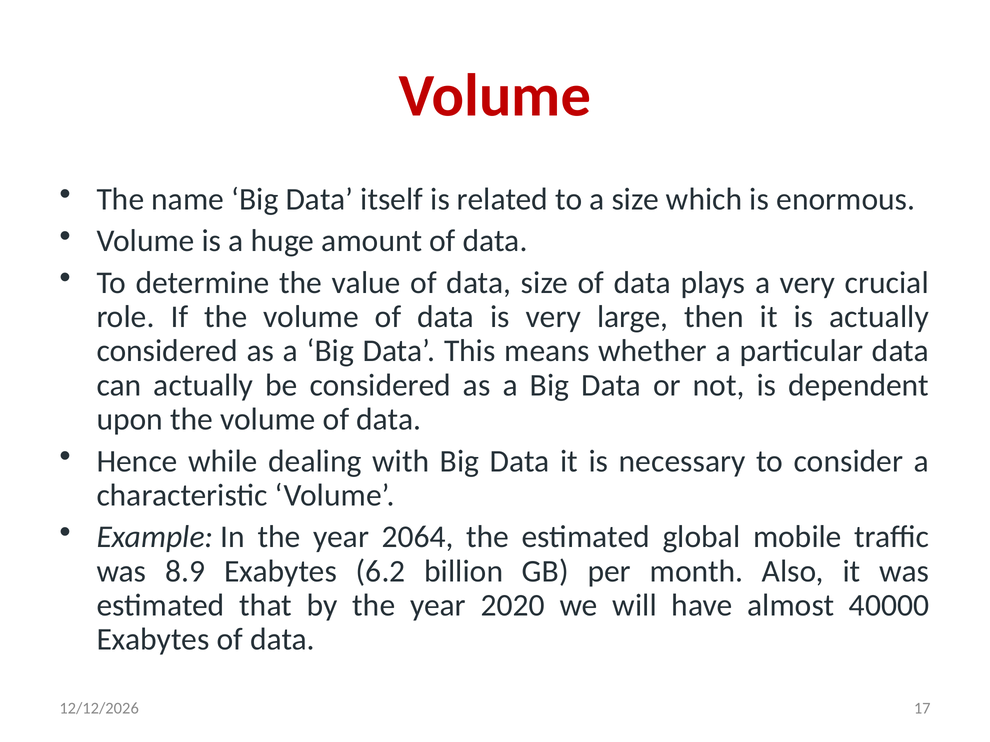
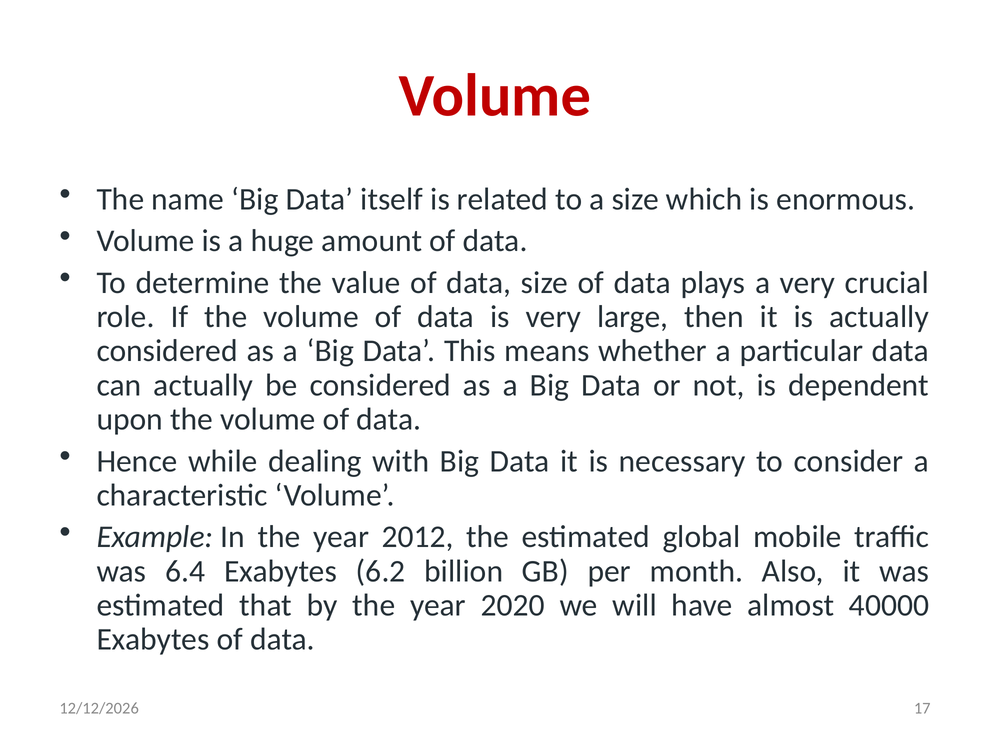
2064: 2064 -> 2012
8.9: 8.9 -> 6.4
